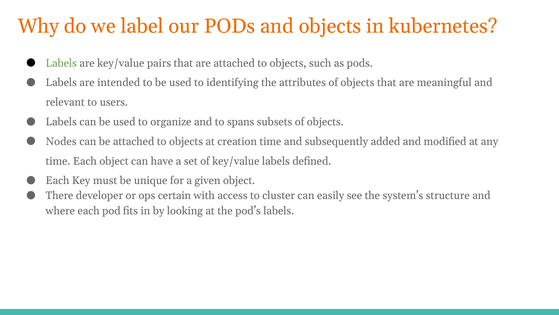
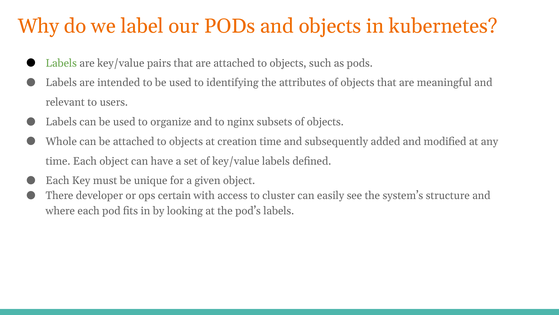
spans: spans -> nginx
Nodes: Nodes -> Whole
